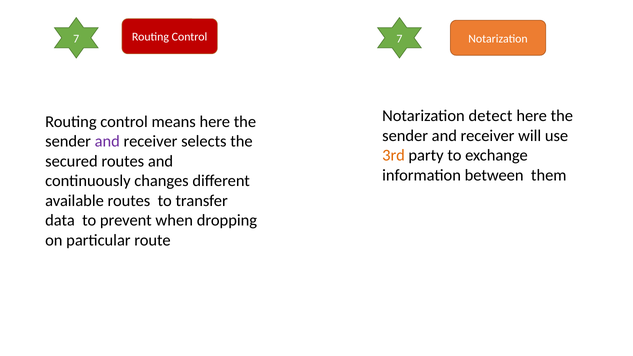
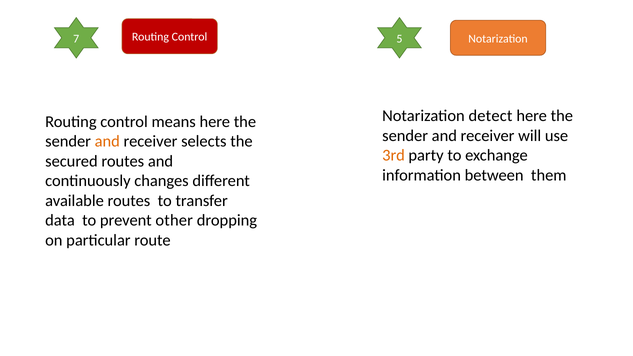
7 7: 7 -> 5
and at (107, 141) colour: purple -> orange
when: when -> other
